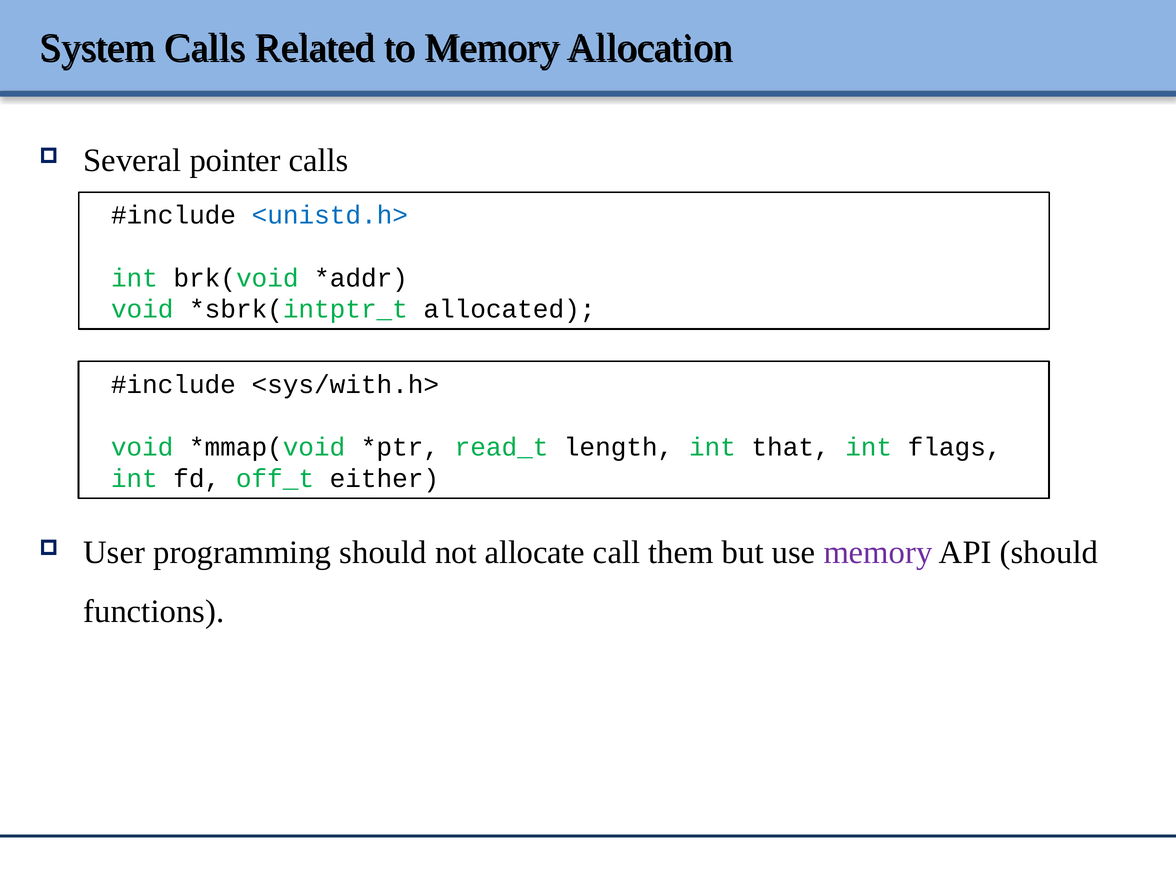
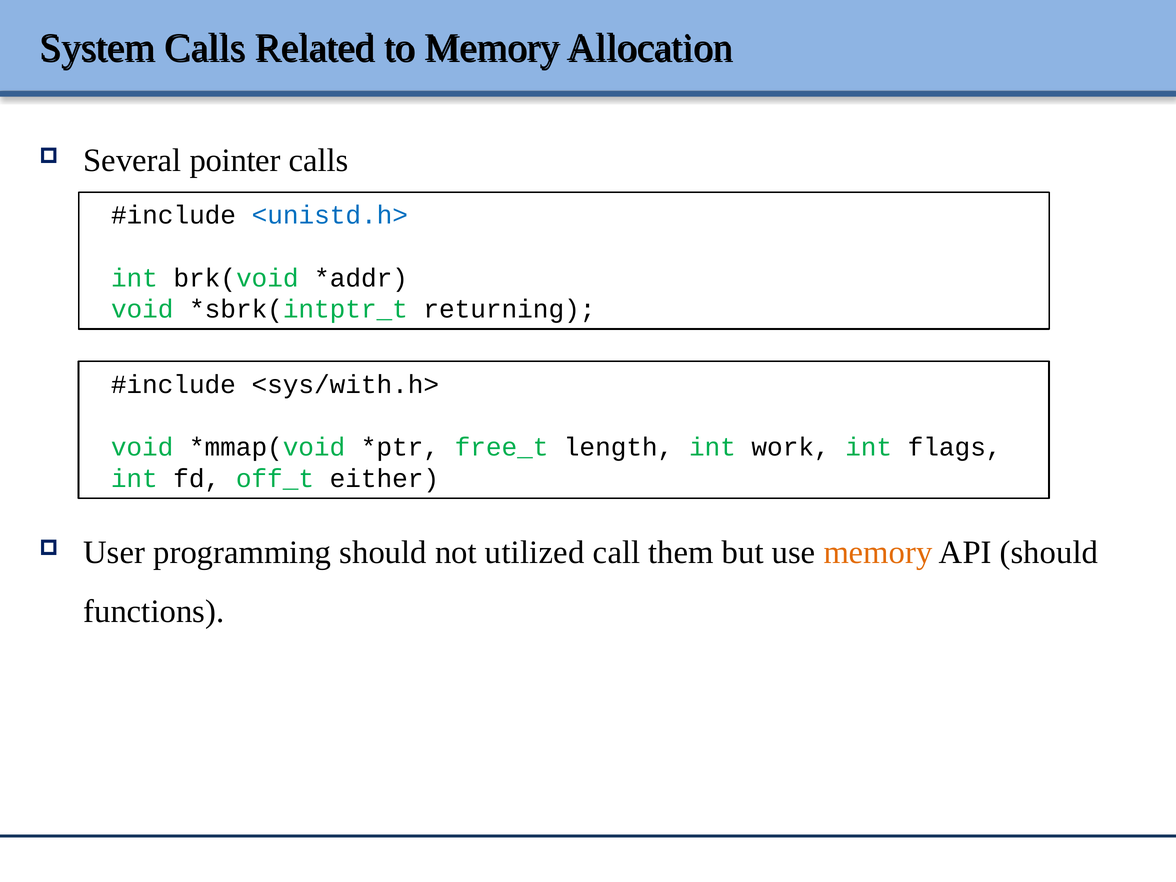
allocated: allocated -> returning
read_t: read_t -> free_t
that: that -> work
allocate: allocate -> utilized
memory at (878, 553) colour: purple -> orange
